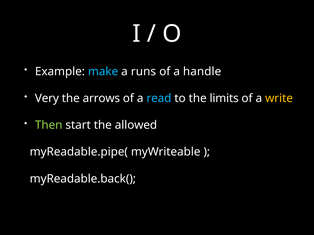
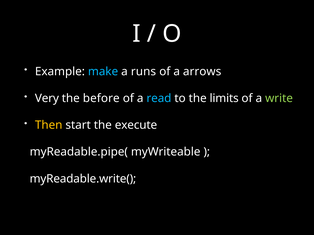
handle: handle -> arrows
arrows: arrows -> before
write colour: yellow -> light green
Then colour: light green -> yellow
allowed: allowed -> execute
myReadable.back(: myReadable.back( -> myReadable.write(
